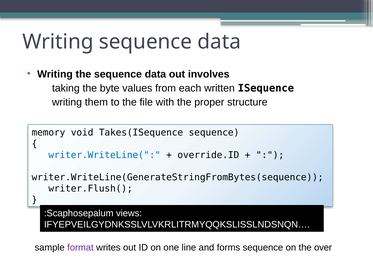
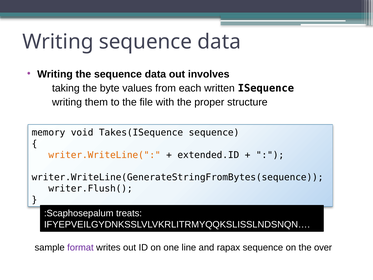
writer.WriteLine( colour: blue -> orange
override.ID: override.ID -> extended.ID
views: views -> treats
forms: forms -> rapax
